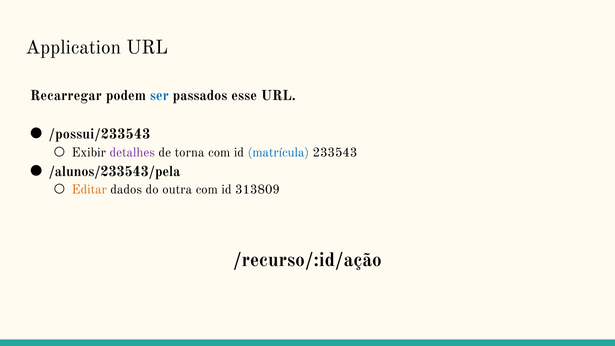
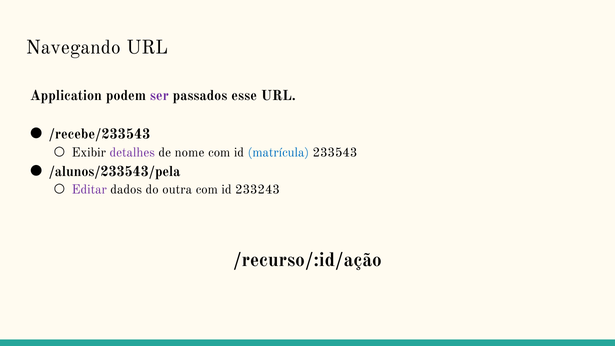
Application: Application -> Navegando
Recarregar: Recarregar -> Application
ser colour: blue -> purple
/possui/233543: /possui/233543 -> /recebe/233543
torna: torna -> nome
Editar colour: orange -> purple
313809: 313809 -> 233243
